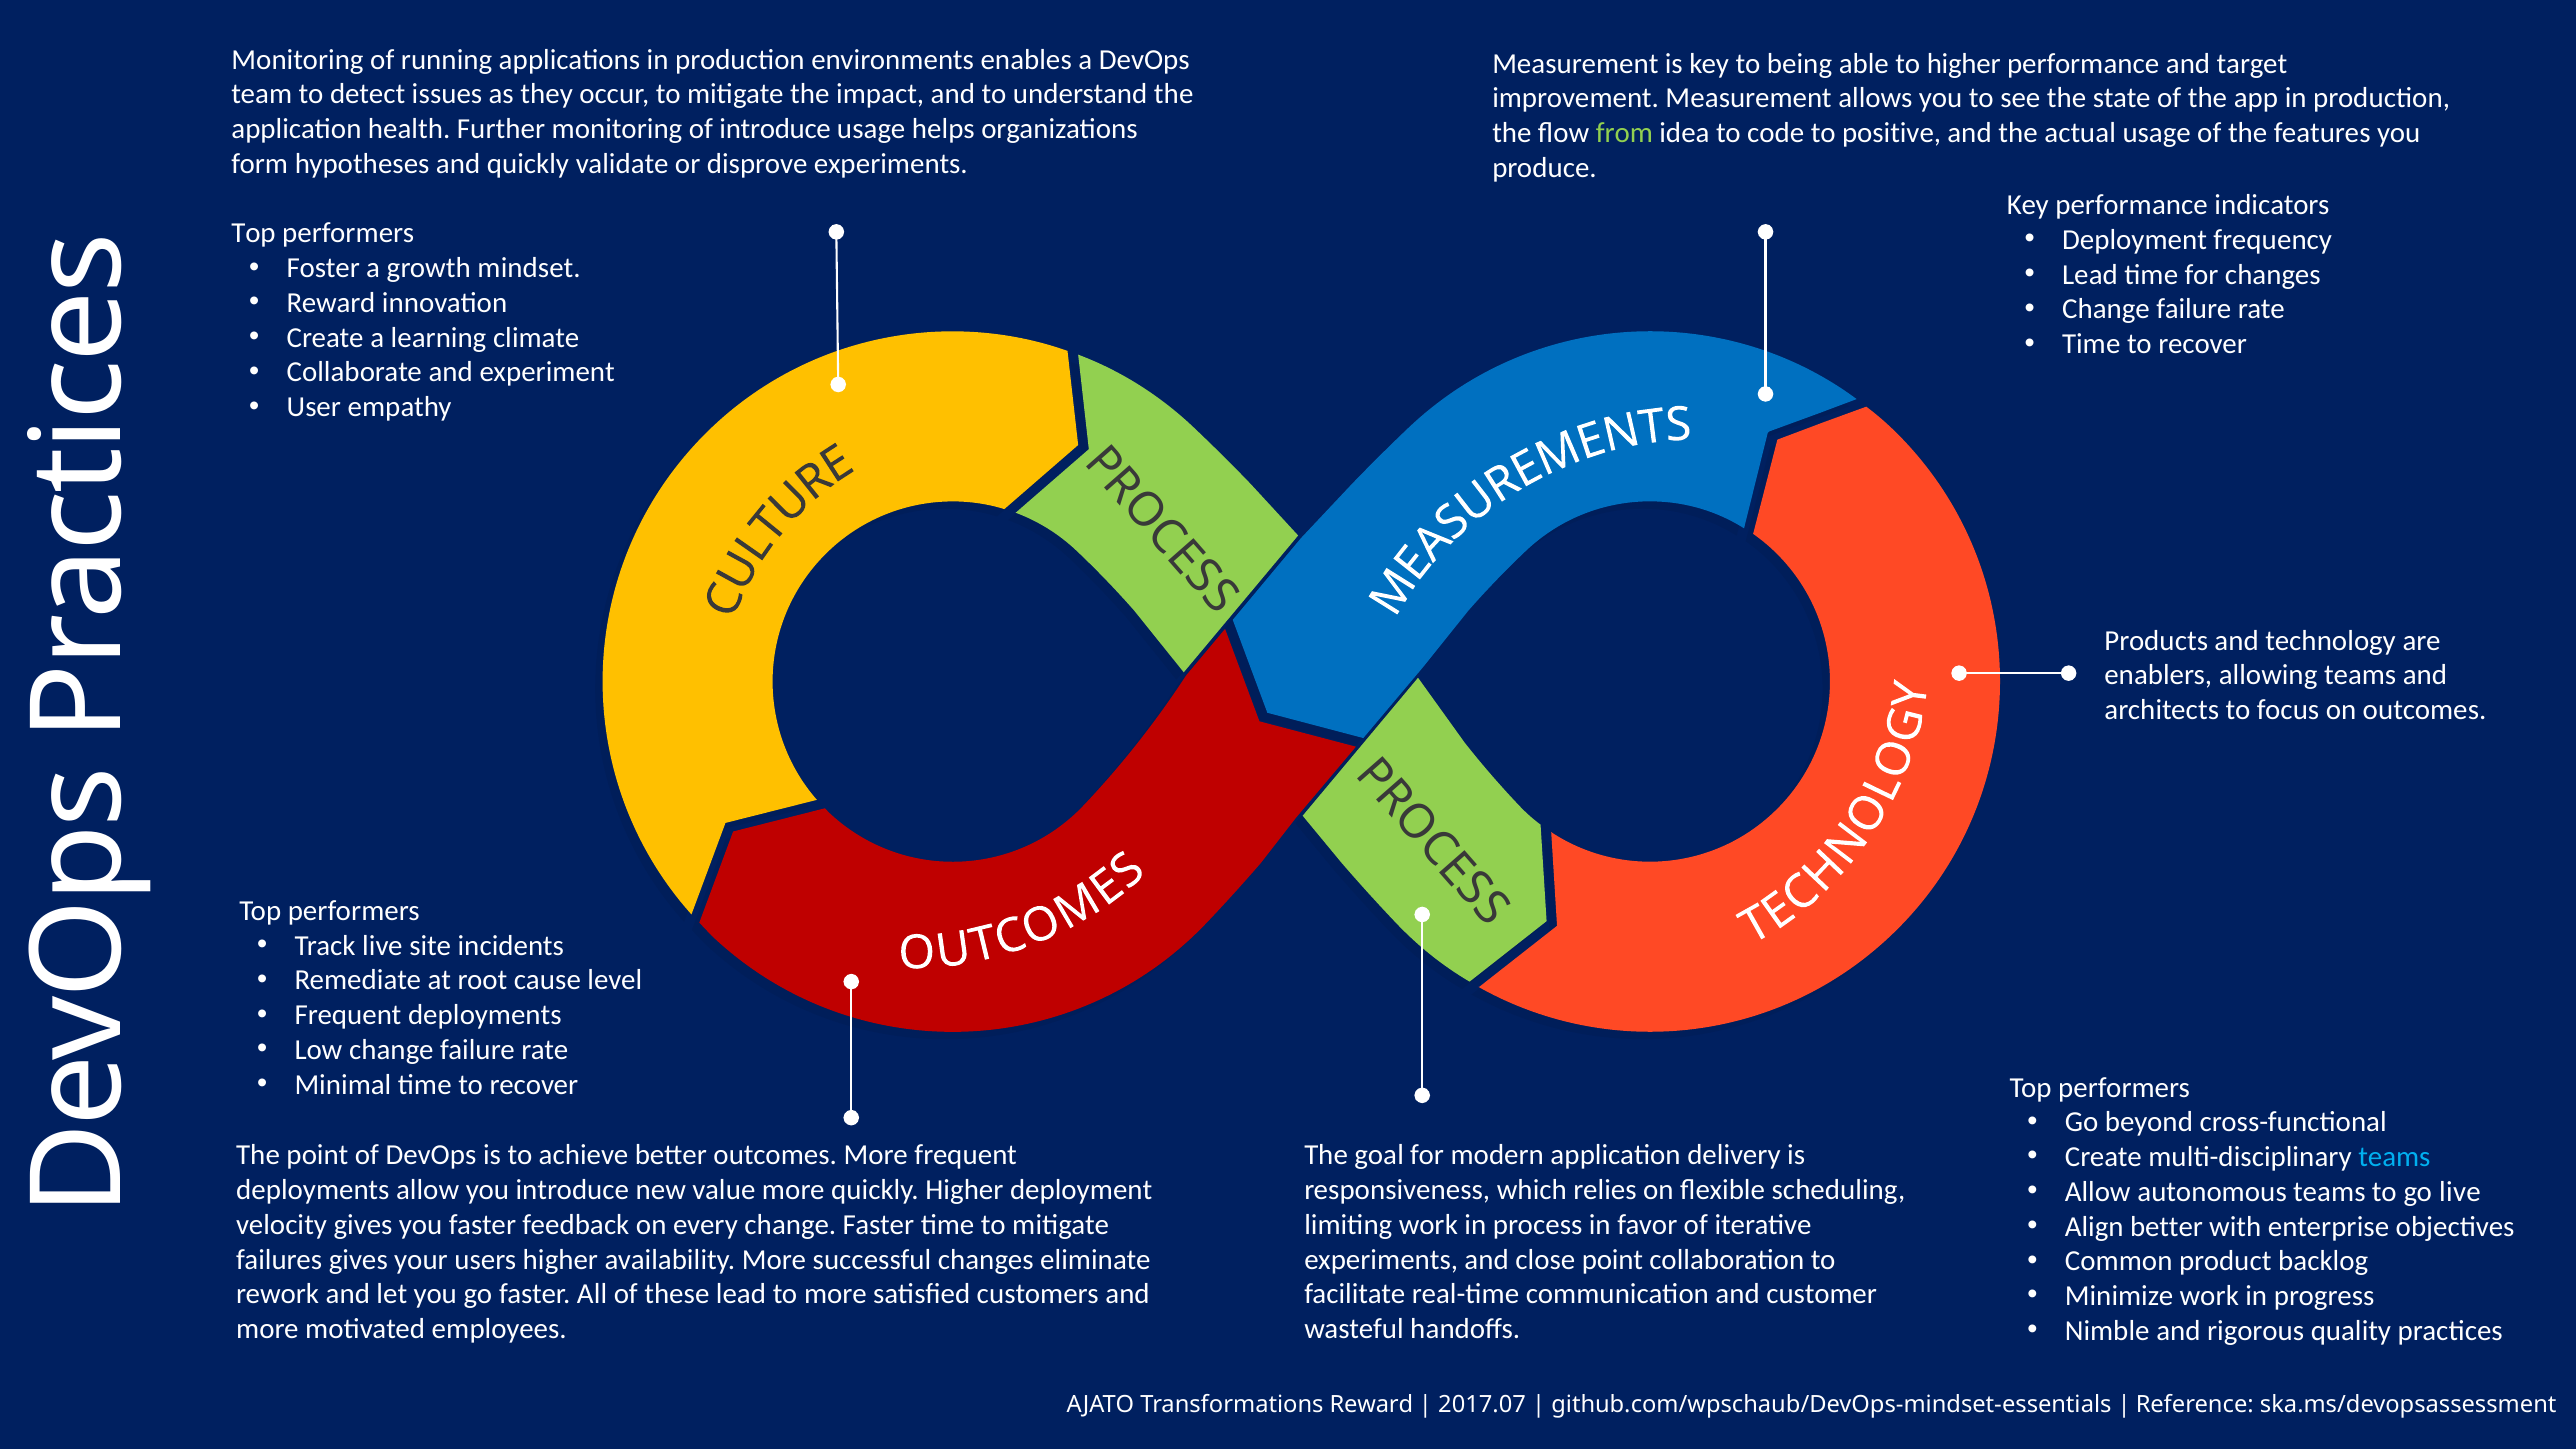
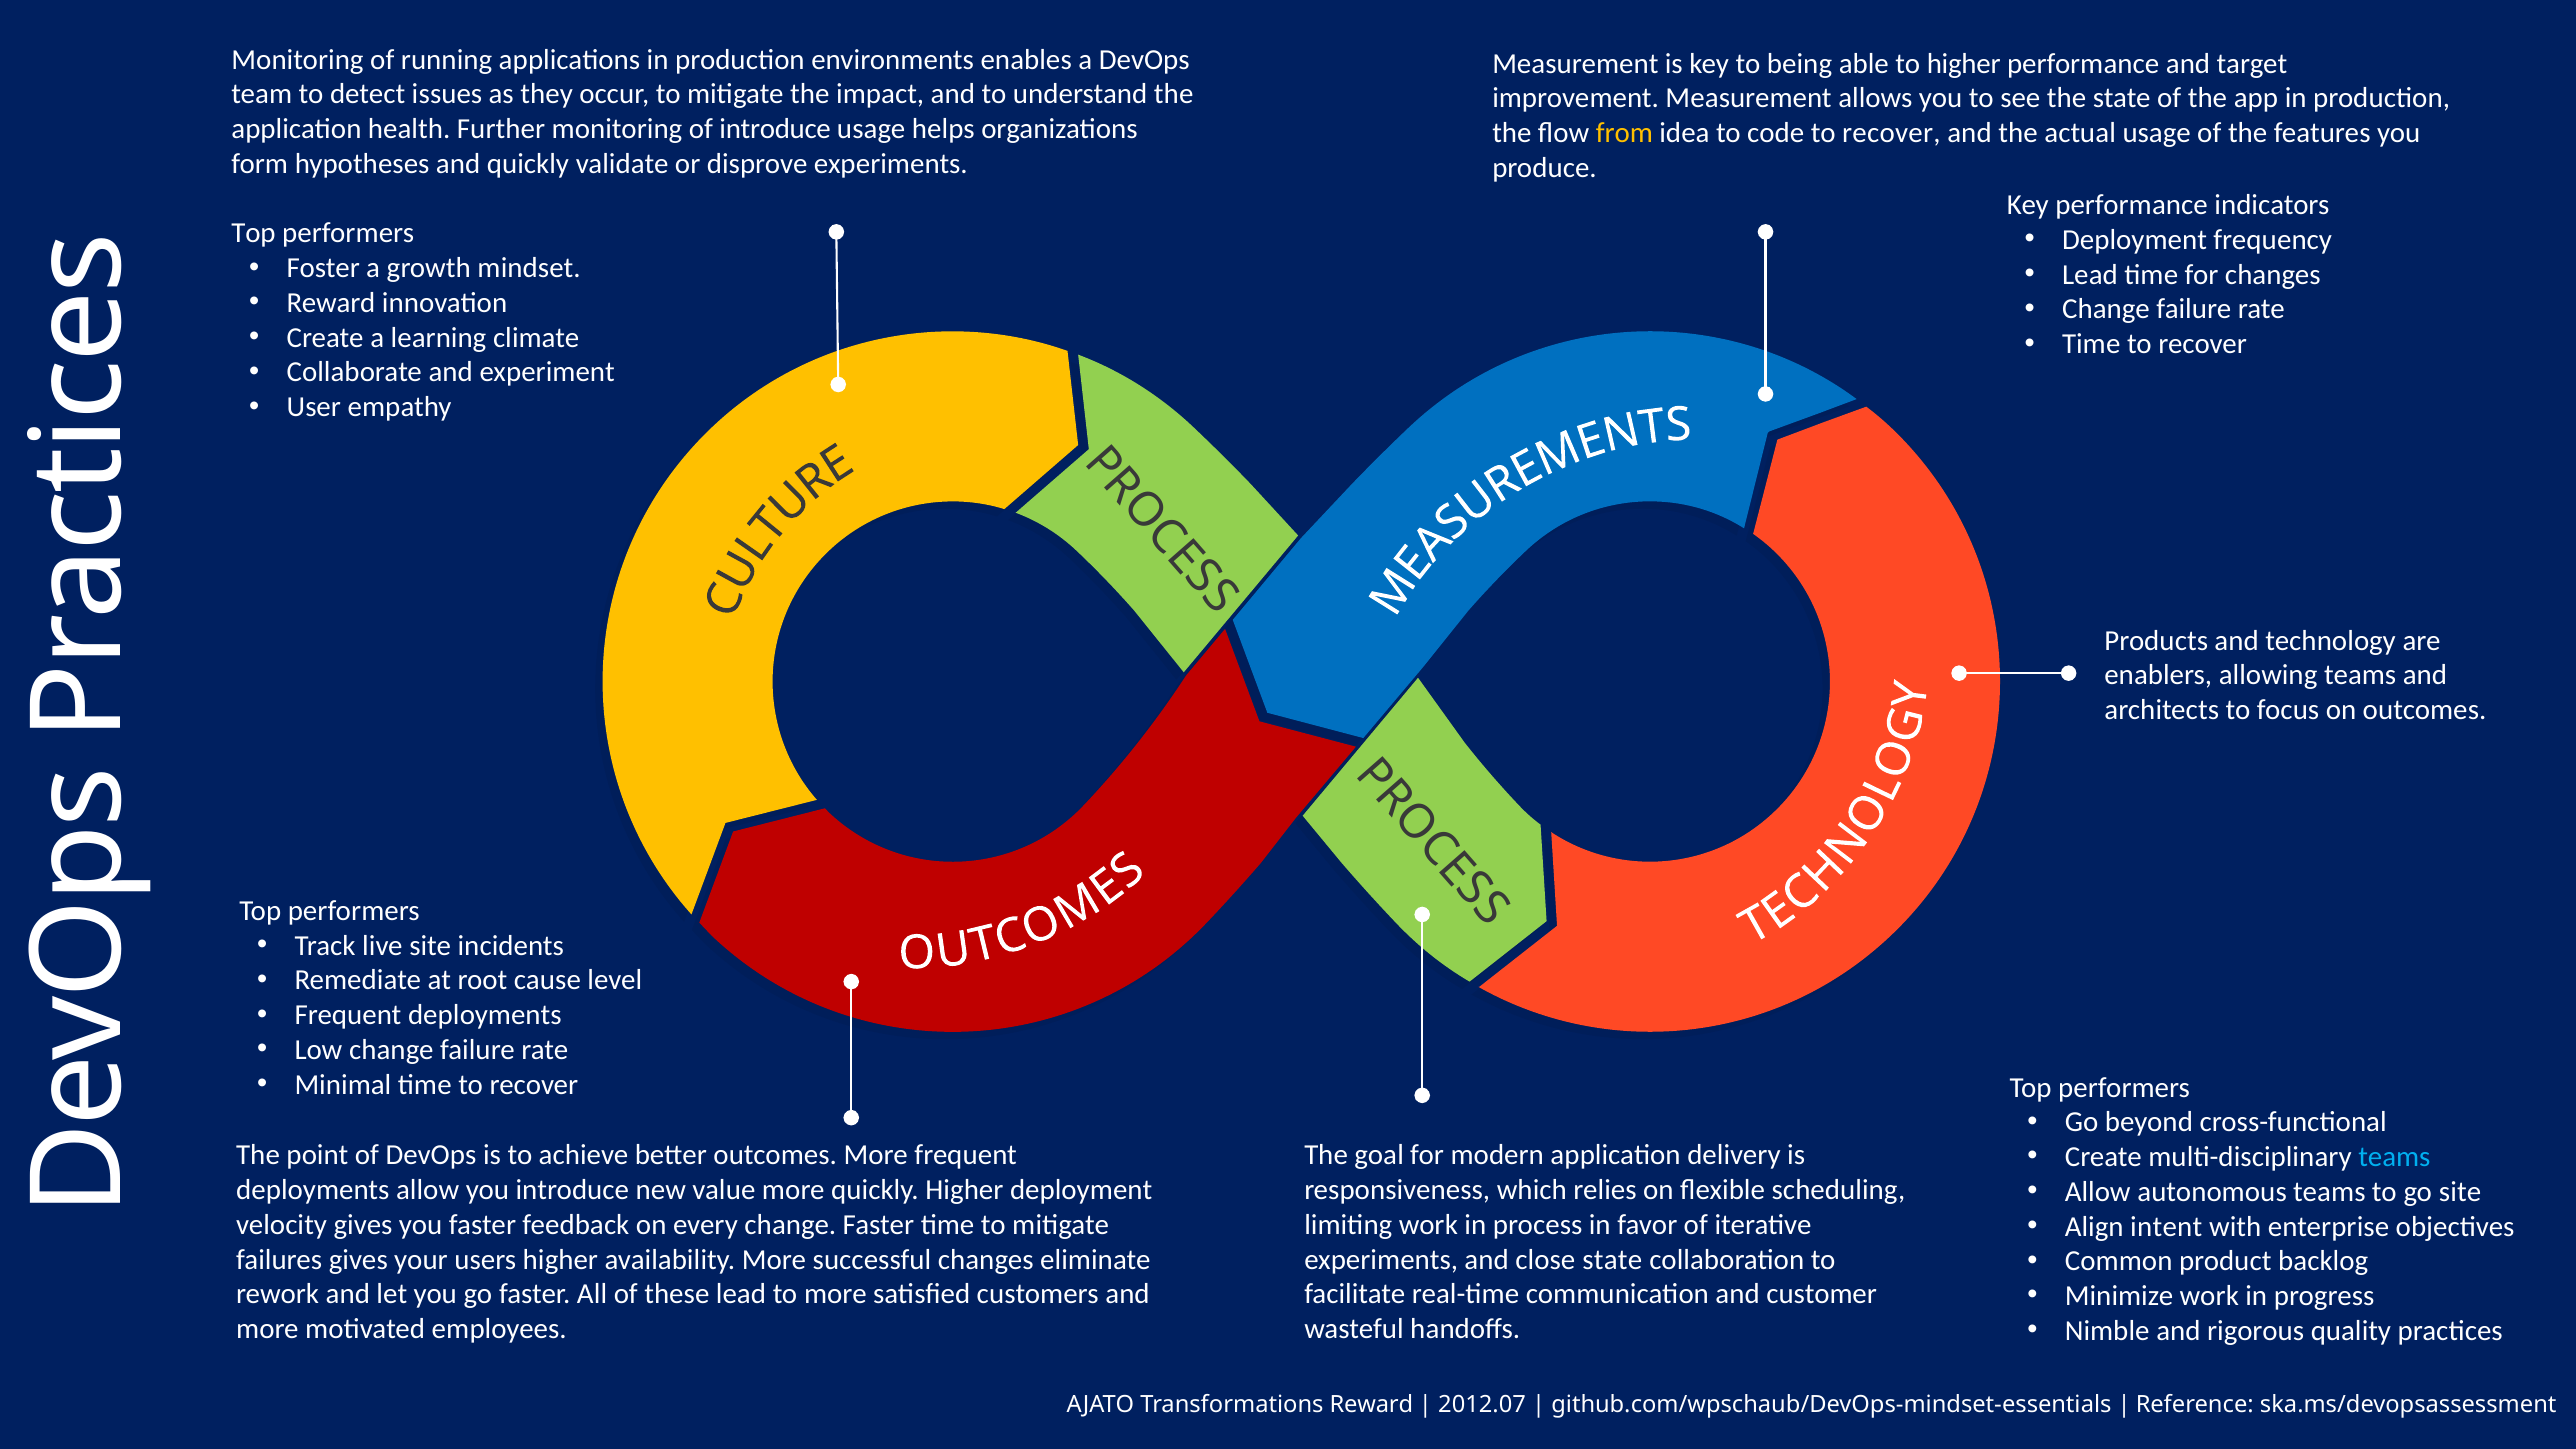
from colour: light green -> yellow
code to positive: positive -> recover
go live: live -> site
Align better: better -> intent
close point: point -> state
2017.07: 2017.07 -> 2012.07
